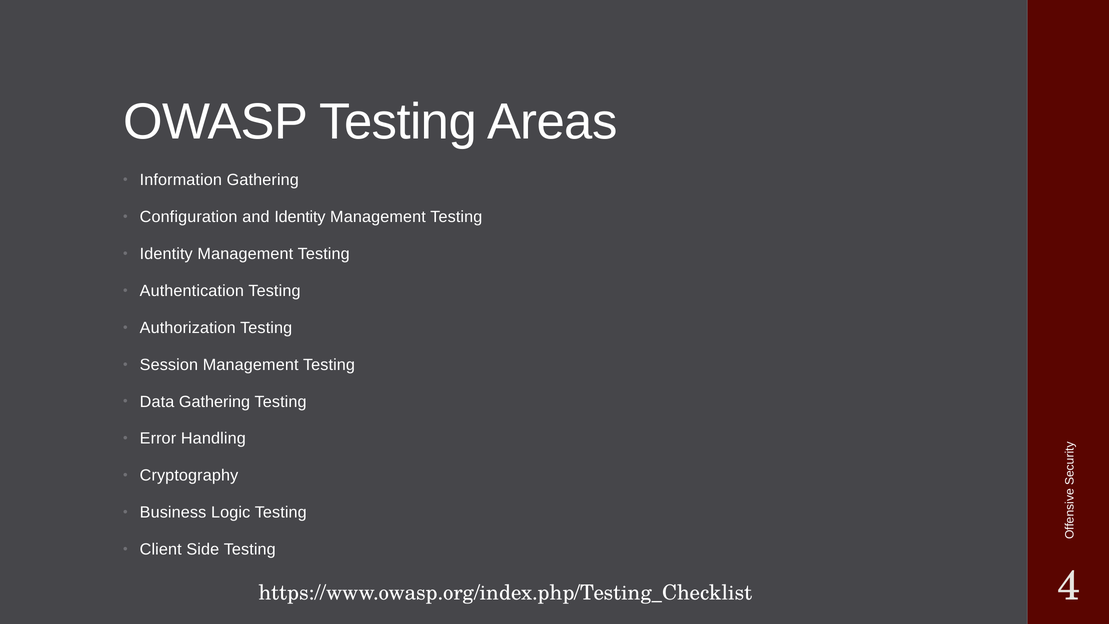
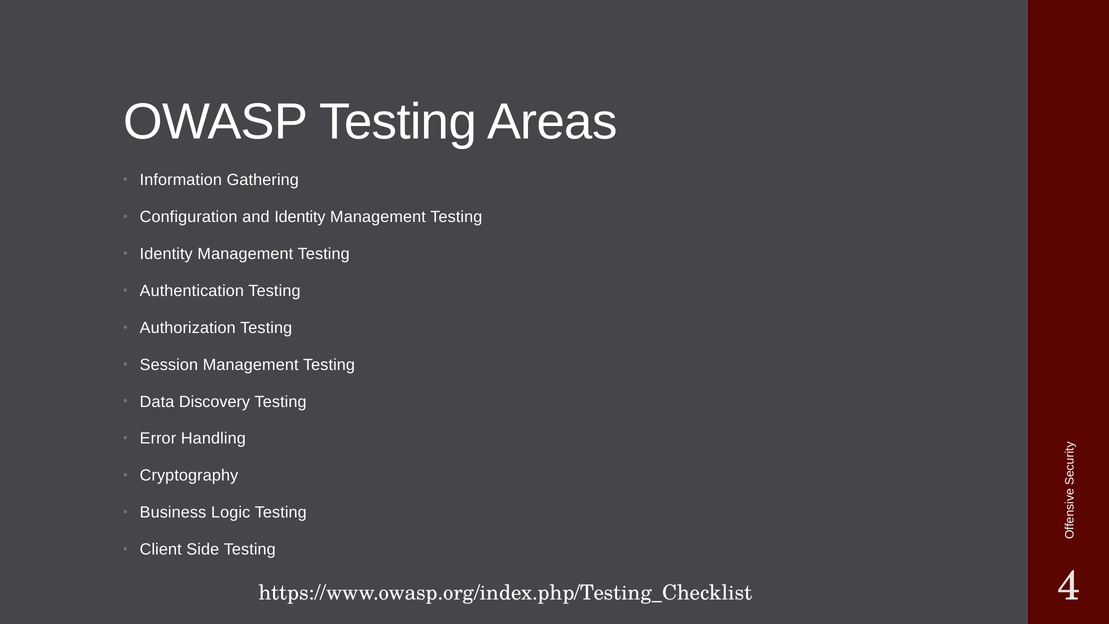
Data Gathering: Gathering -> Discovery
